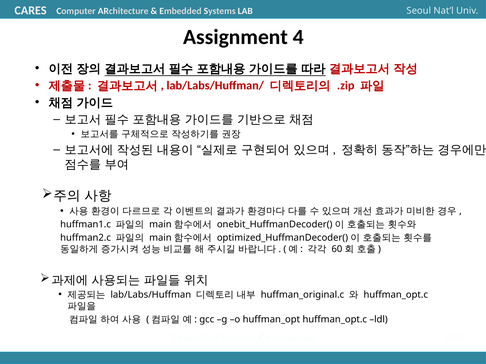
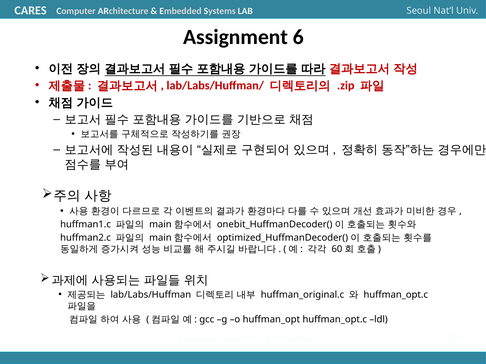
4: 4 -> 6
